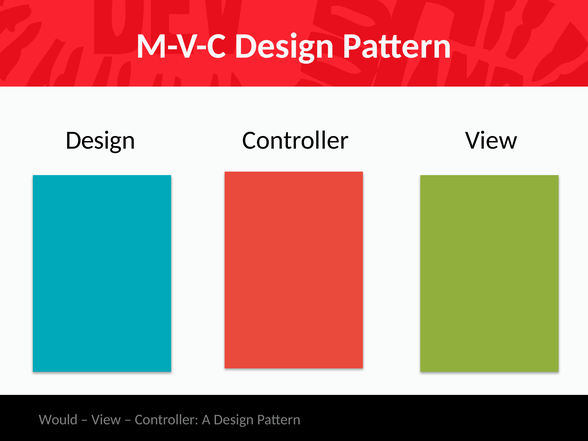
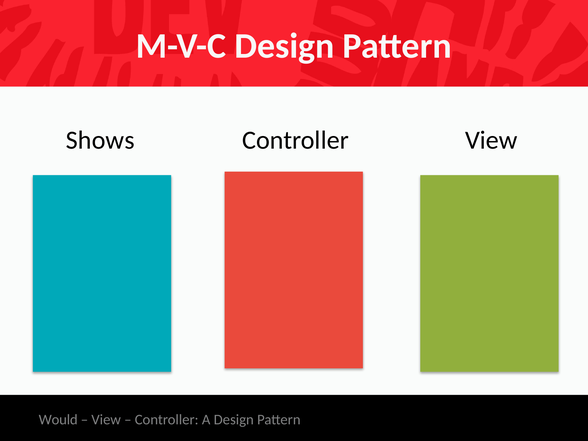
Design at (100, 140): Design -> Shows
